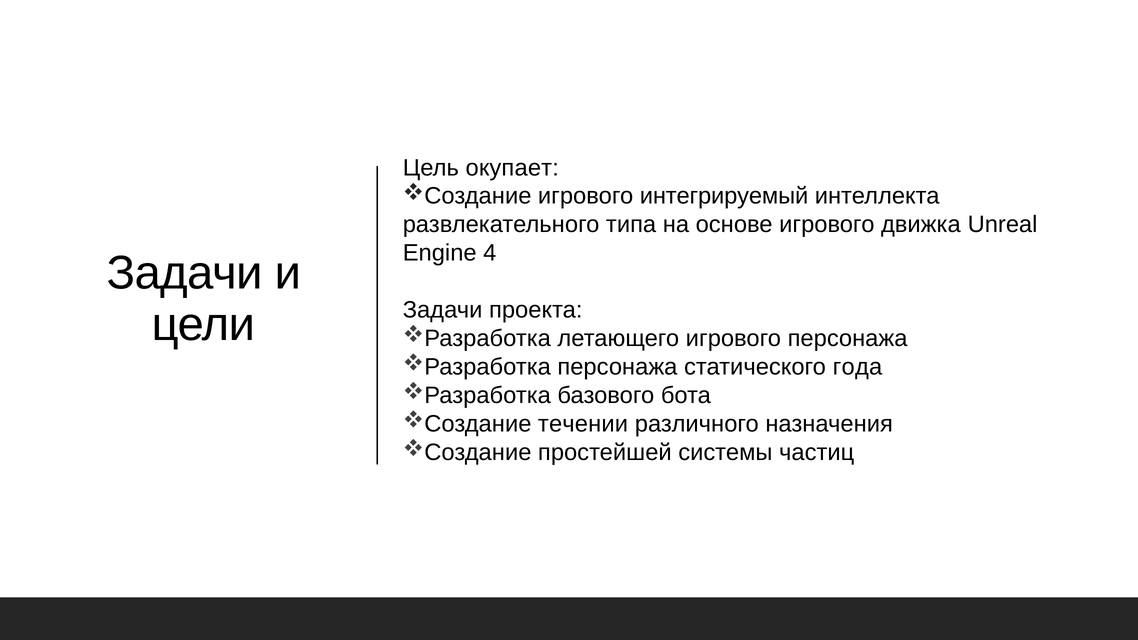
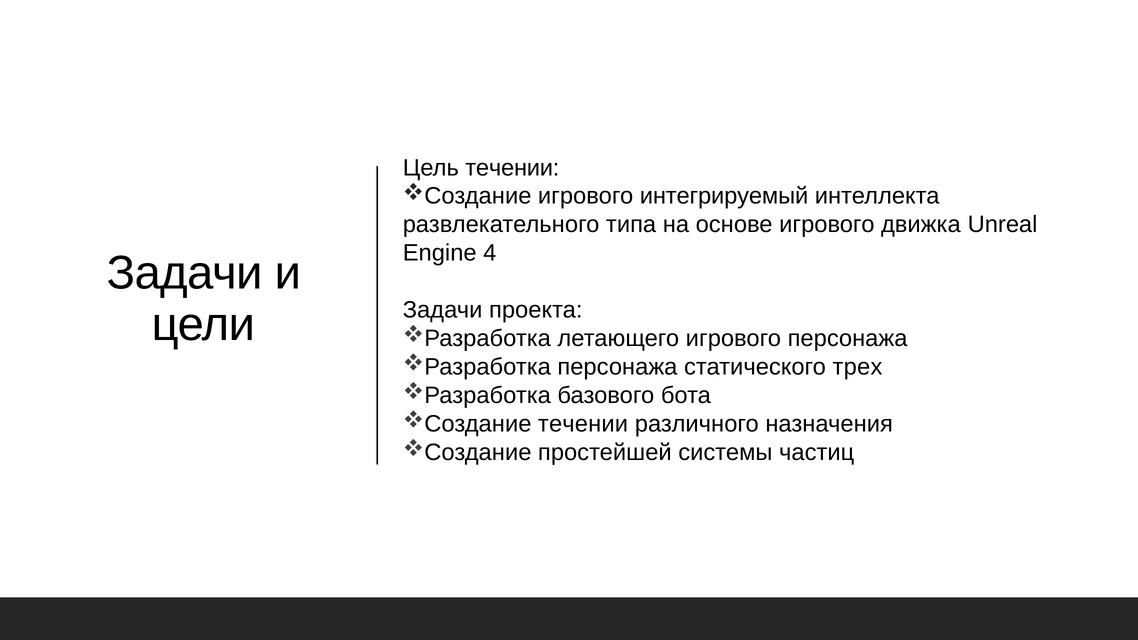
Цель окупает: окупает -> течении
года: года -> трех
